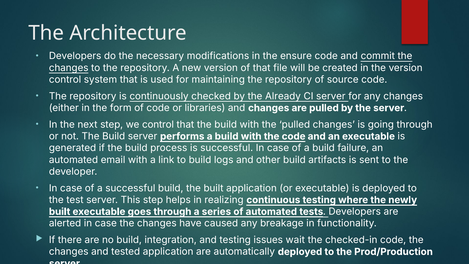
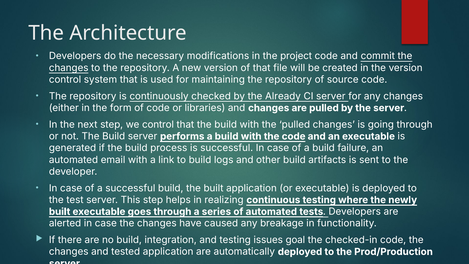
ensure: ensure -> project
wait: wait -> goal
